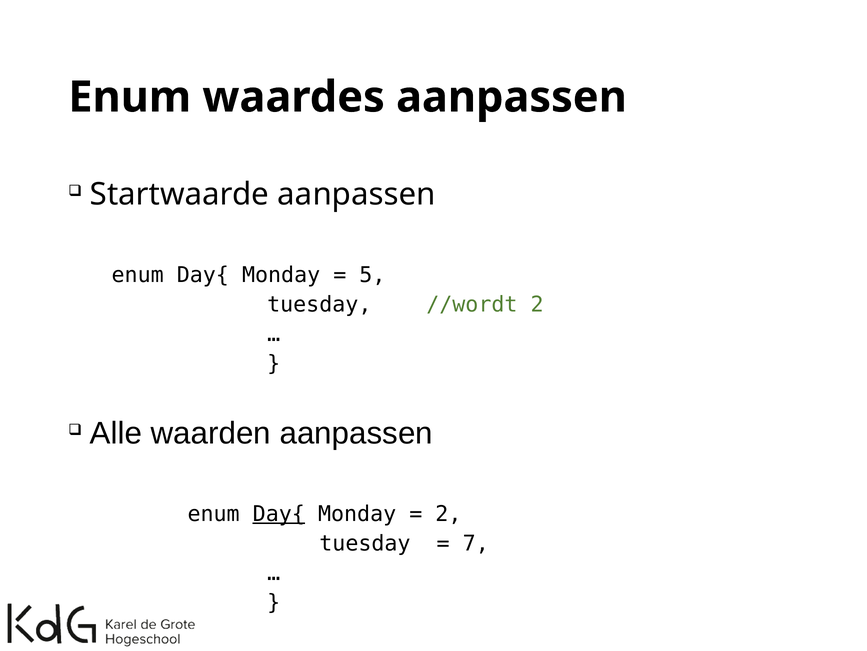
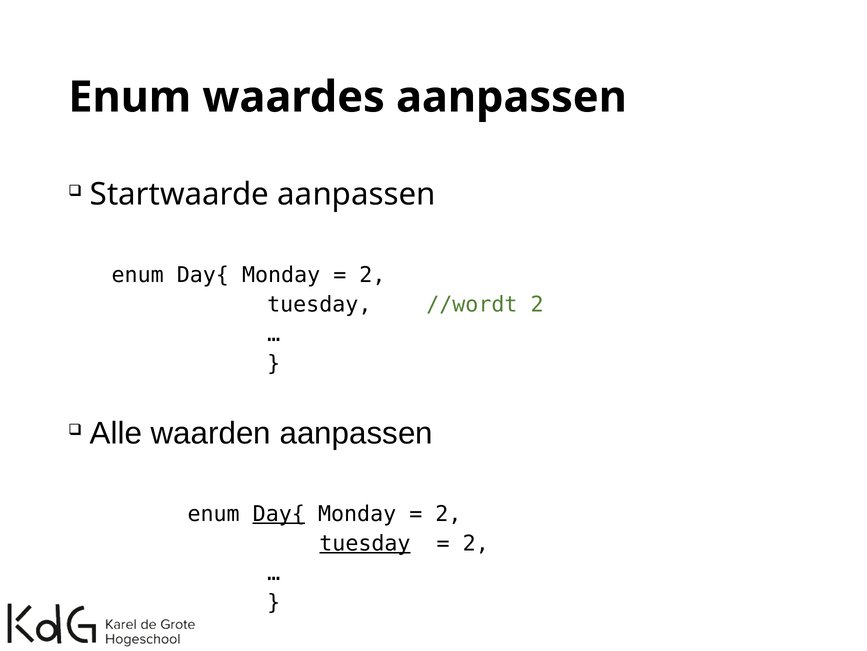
5 at (372, 275): 5 -> 2
tuesday at (365, 543) underline: none -> present
7 at (476, 543): 7 -> 2
